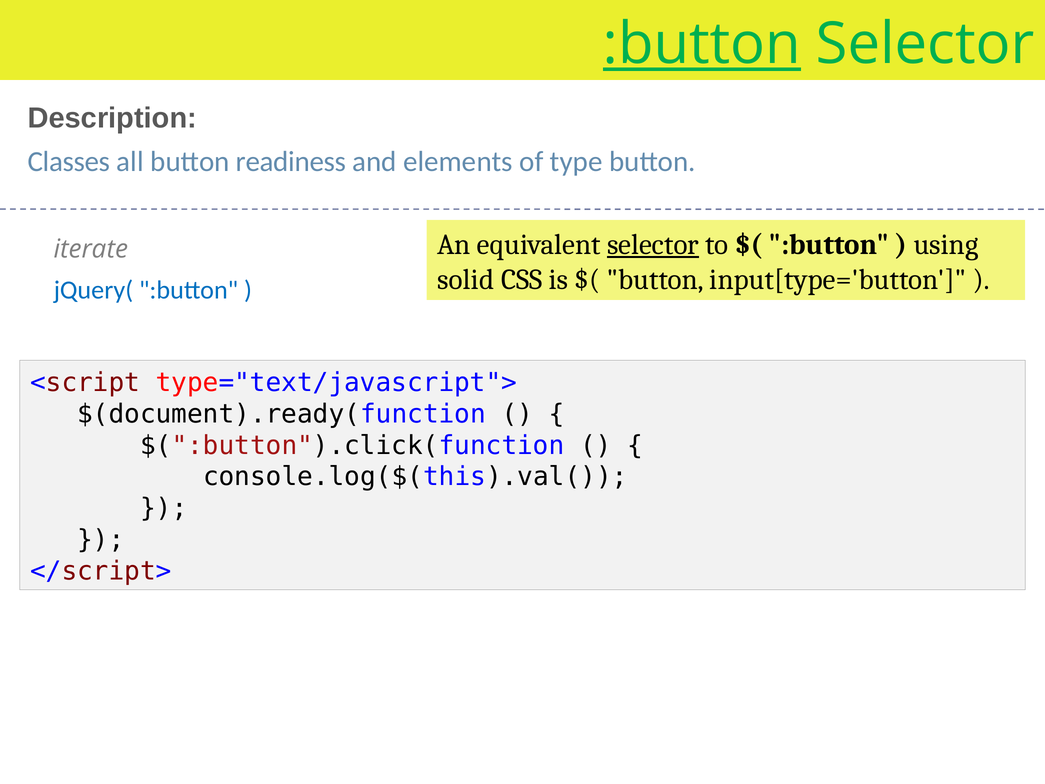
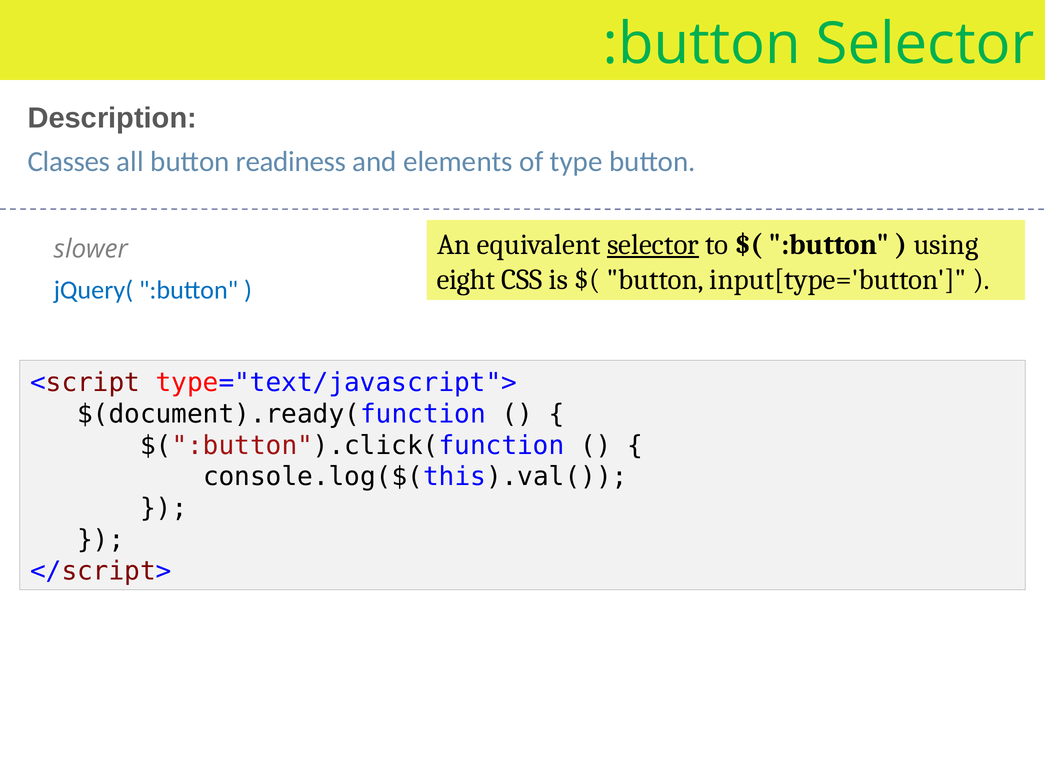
:button at (702, 44) underline: present -> none
iterate: iterate -> slower
solid: solid -> eight
